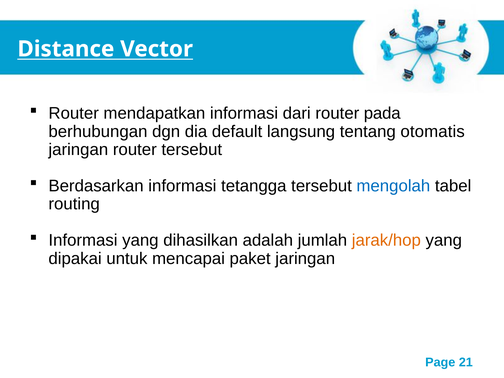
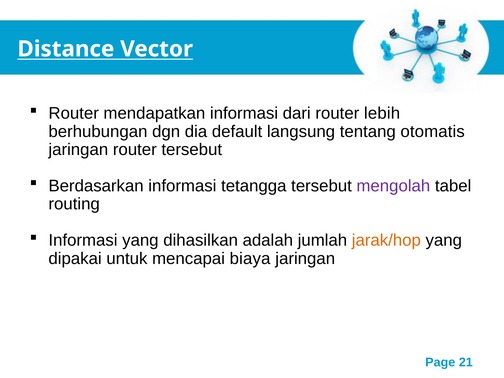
pada: pada -> lebih
mengolah colour: blue -> purple
paket: paket -> biaya
